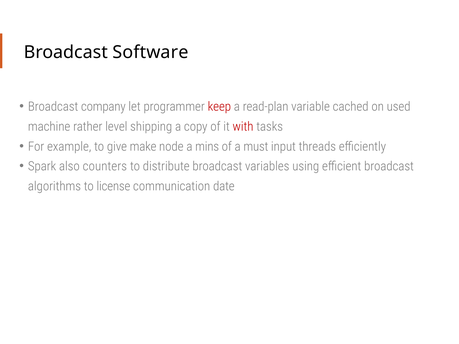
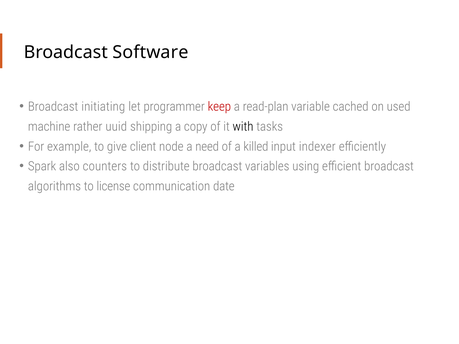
company: company -> initiating
level: level -> uuid
with colour: red -> black
make: make -> client
mins: mins -> need
must: must -> killed
threads: threads -> indexer
